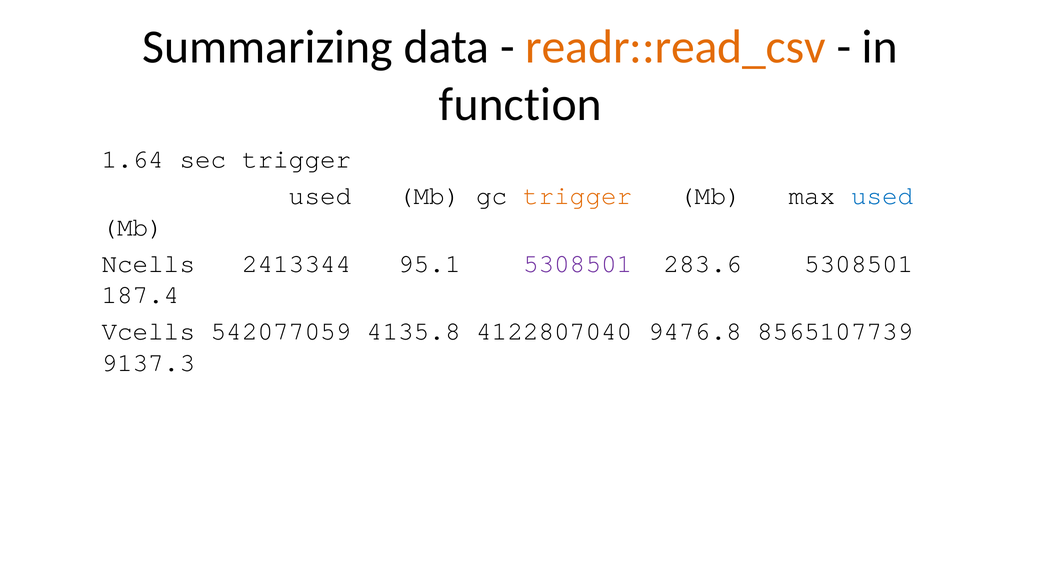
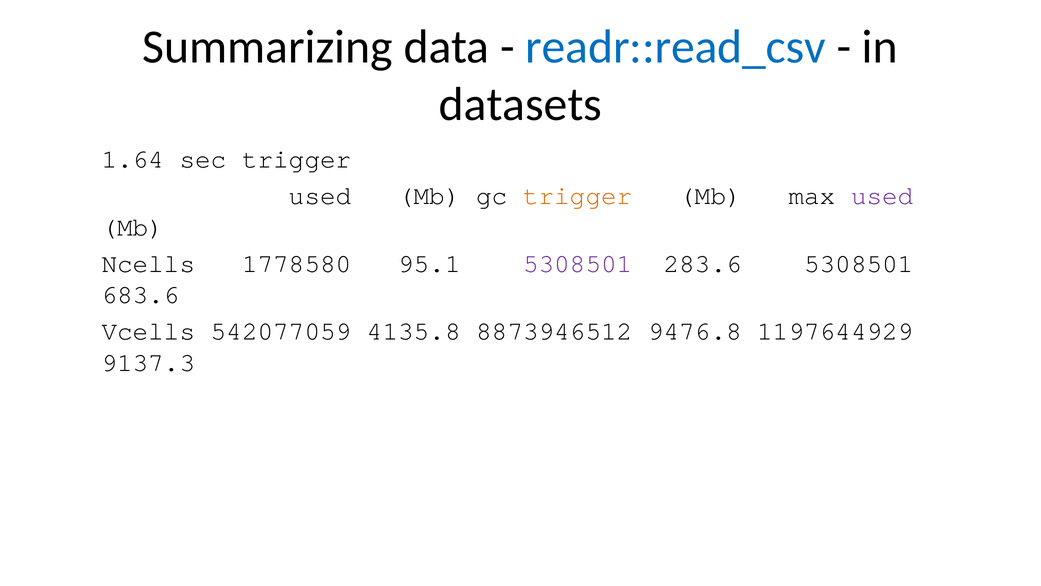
readr::read_csv colour: orange -> blue
function: function -> datasets
used at (882, 196) colour: blue -> purple
2413344: 2413344 -> 1778580
187.4: 187.4 -> 683.6
4122807040: 4122807040 -> 8873946512
8565107739: 8565107739 -> 1197644929
